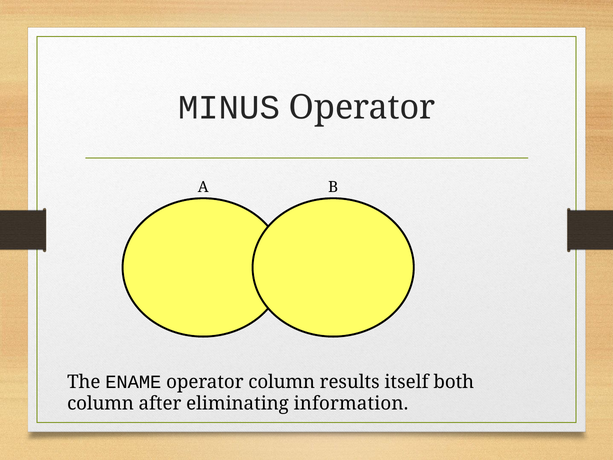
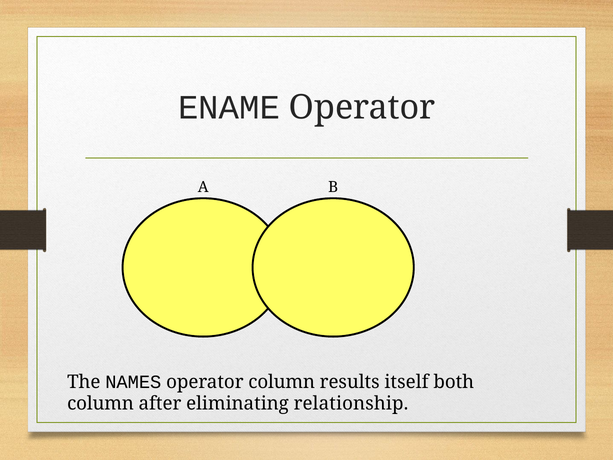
MINUS: MINUS -> ENAME
ENAME: ENAME -> NAMES
information: information -> relationship
